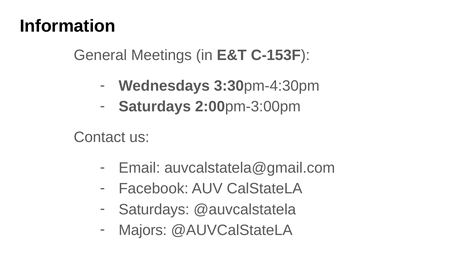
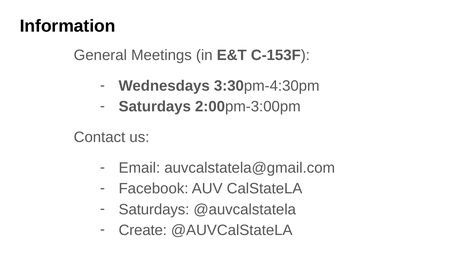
Majors: Majors -> Create
